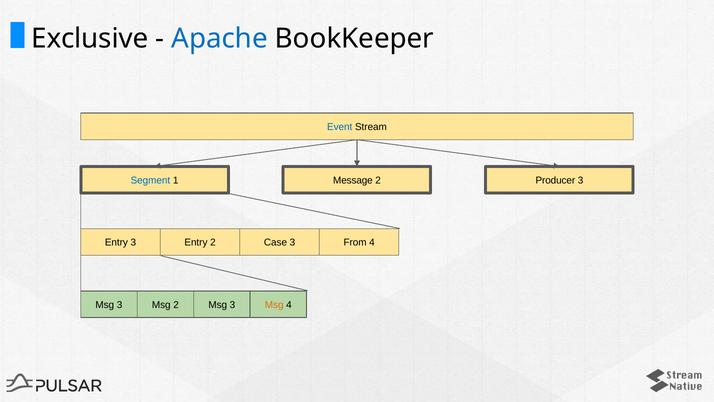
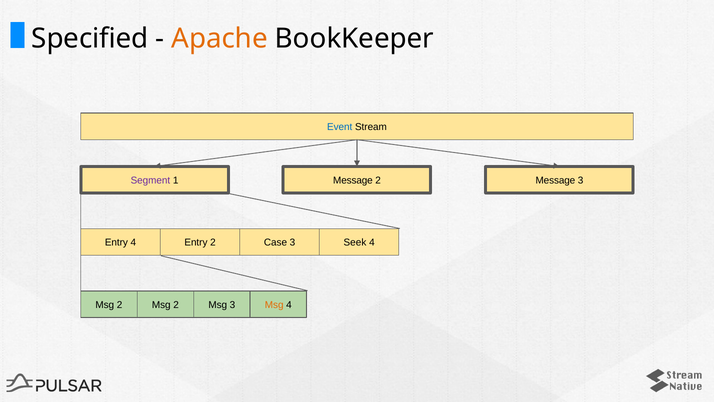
Exclusive: Exclusive -> Specified
Apache colour: blue -> orange
Segment colour: blue -> purple
2 Producer: Producer -> Message
Entry 3: 3 -> 4
From: From -> Seek
3 at (120, 305): 3 -> 2
